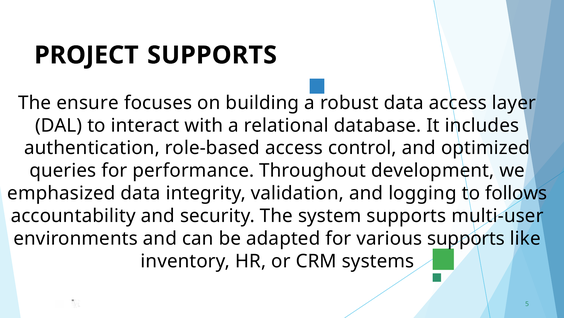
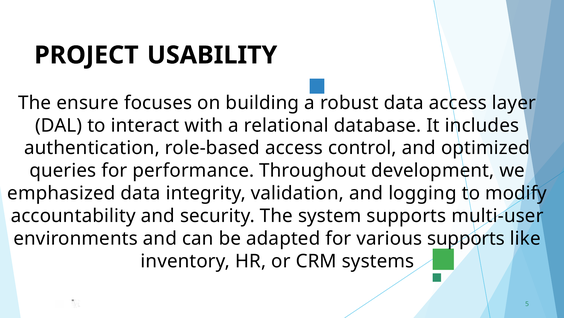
PROJECT SUPPORTS: SUPPORTS -> USABILITY
follows: follows -> modify
